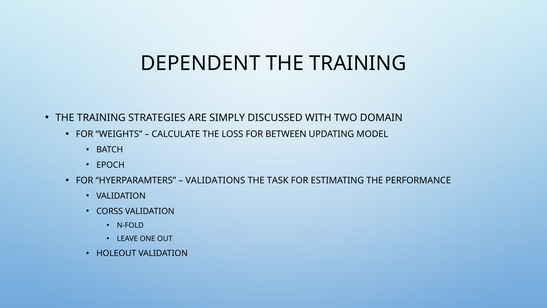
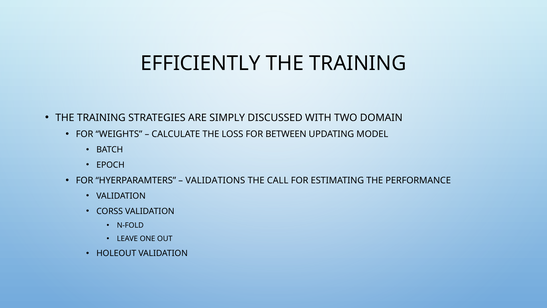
DEPENDENT: DEPENDENT -> EFFICIENTLY
TASK: TASK -> CALL
